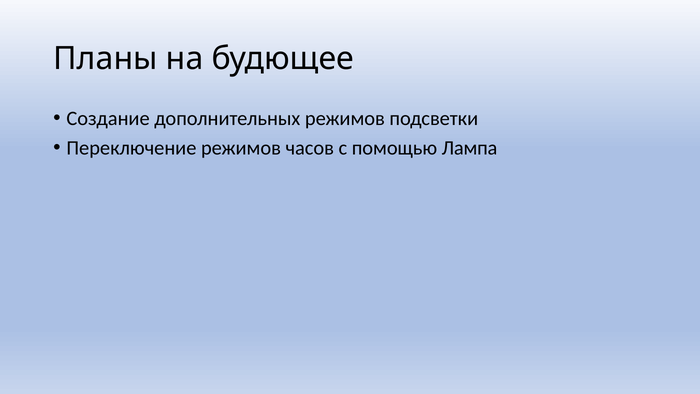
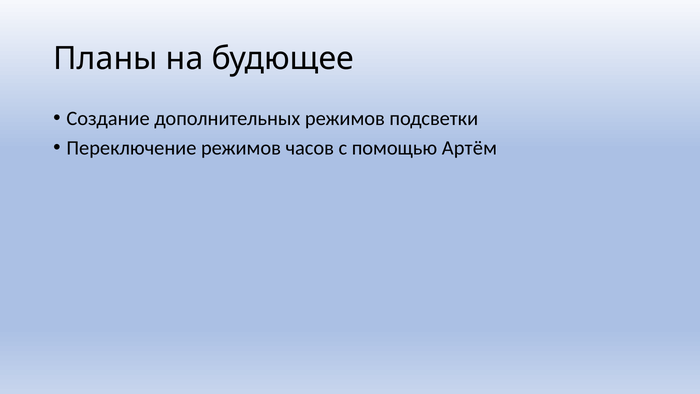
Лампа: Лампа -> Артём
